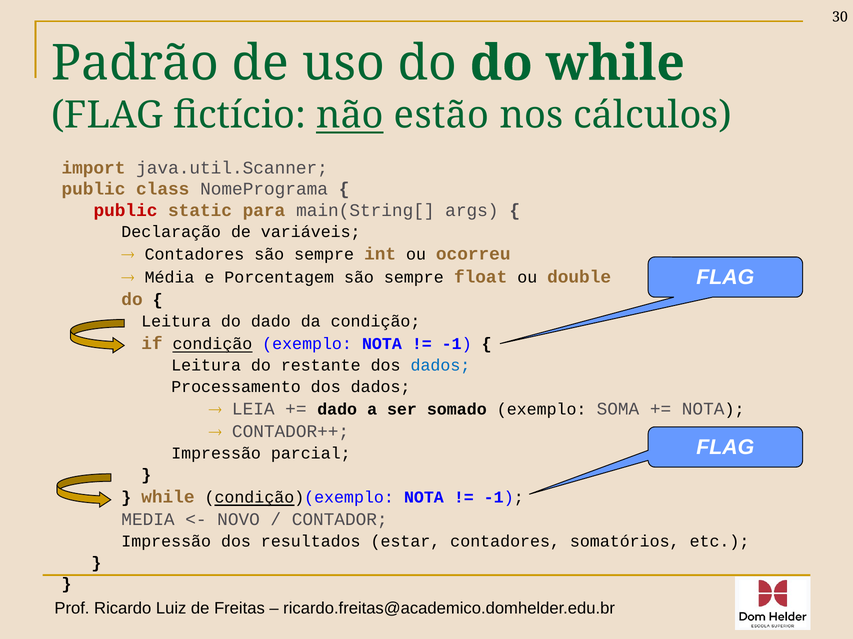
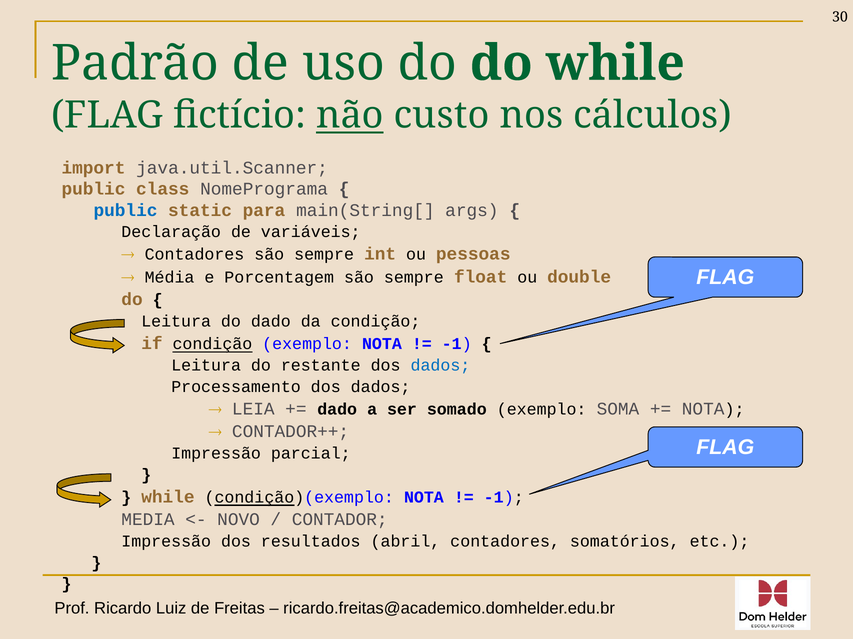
estão: estão -> custo
public at (125, 211) colour: red -> blue
ocorreu: ocorreu -> pessoas
estar: estar -> abril
